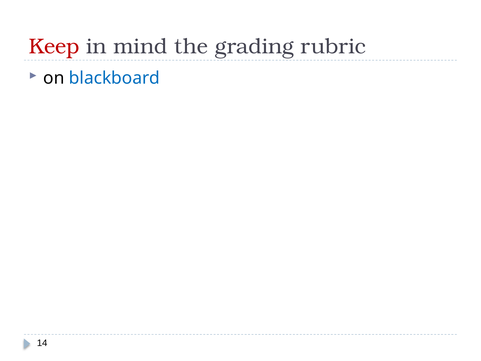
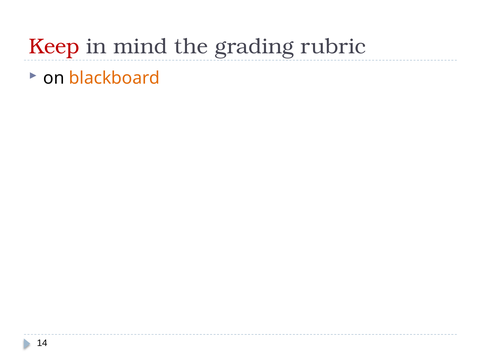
blackboard colour: blue -> orange
